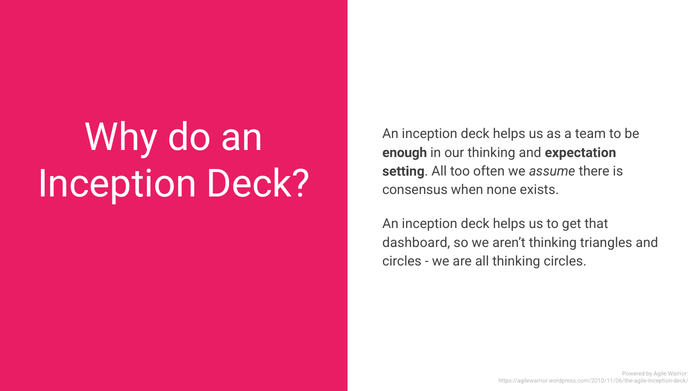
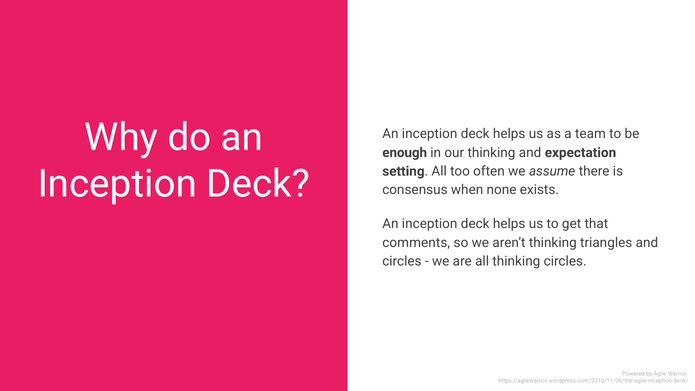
dashboard: dashboard -> comments
